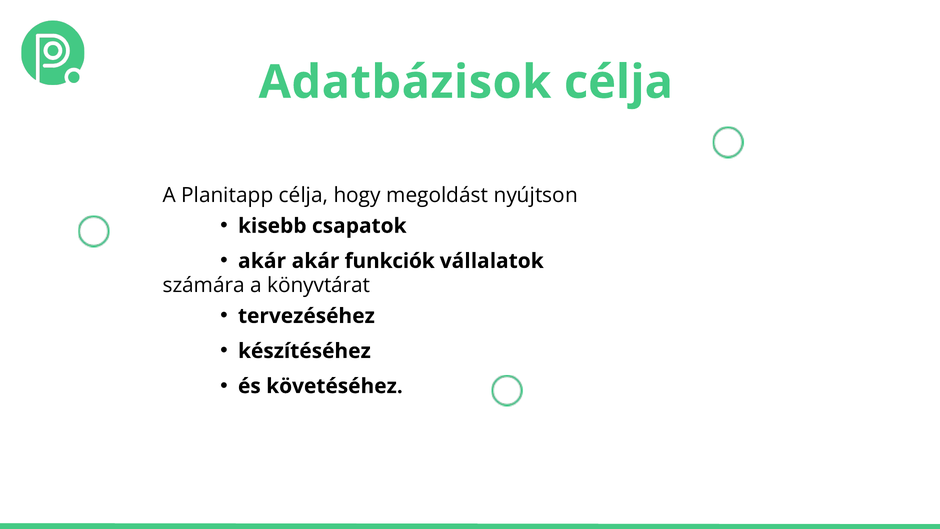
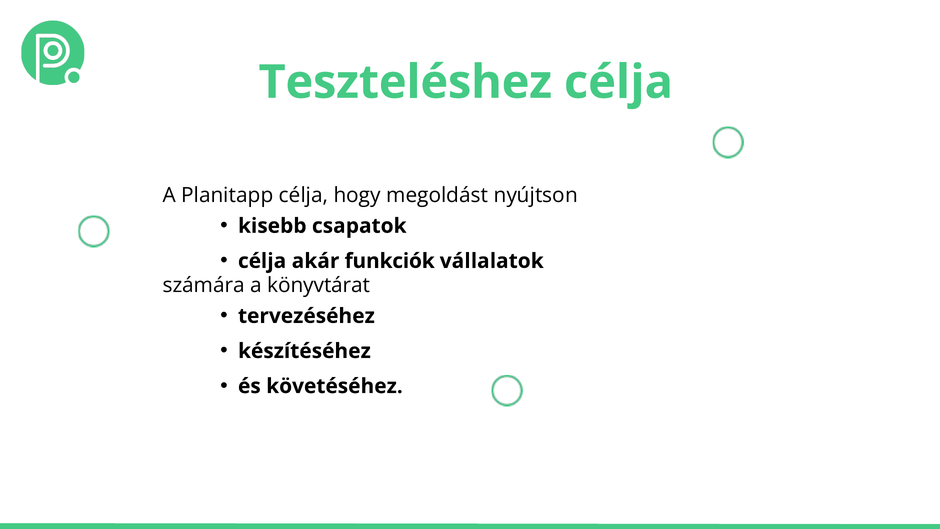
Adatbázisok: Adatbázisok -> Teszteléshez
akár at (262, 261): akár -> célja
